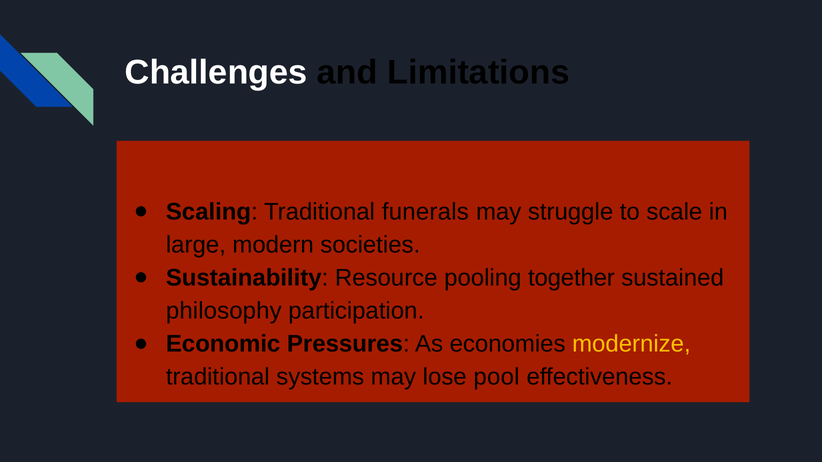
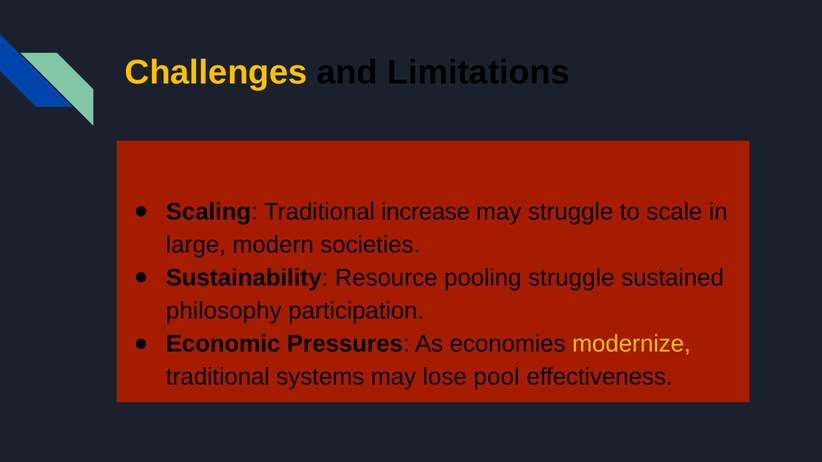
Challenges colour: white -> yellow
funerals: funerals -> increase
pooling together: together -> struggle
